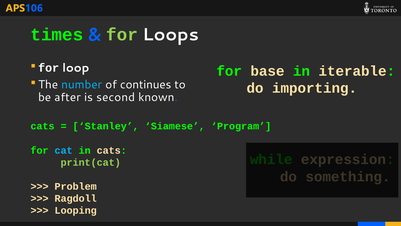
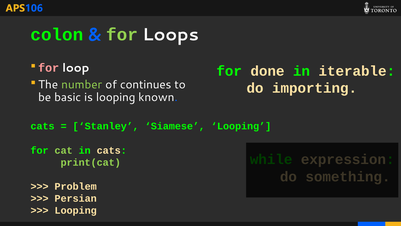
times: times -> colon
for at (49, 68) colour: white -> pink
base: base -> done
number colour: light blue -> light green
after: after -> basic
is second: second -> looping
Siamese Program: Program -> Looping
cat colour: light blue -> light green
Ragdoll: Ragdoll -> Persian
